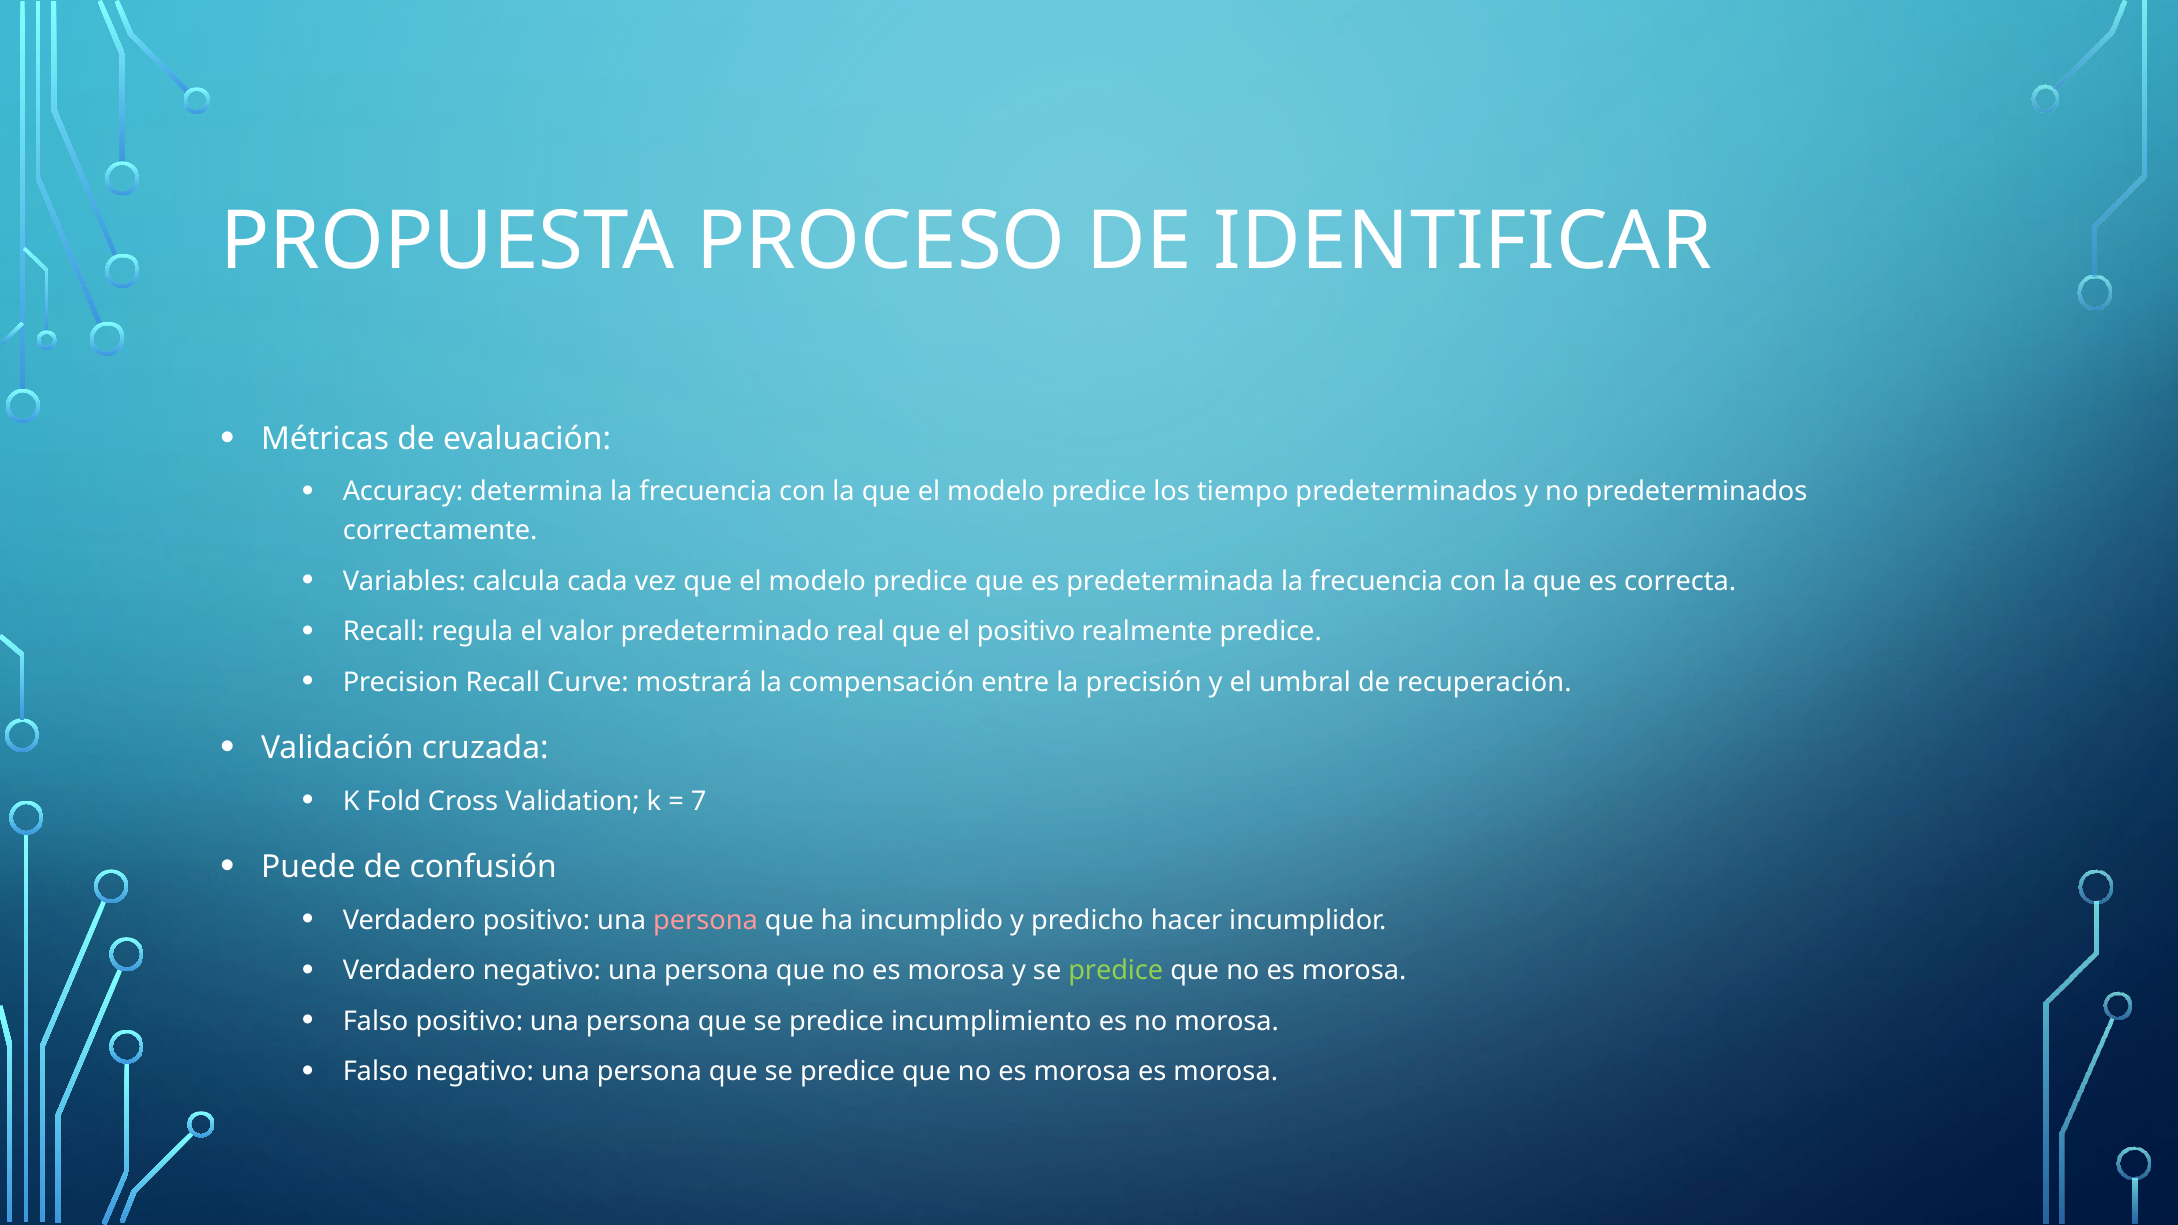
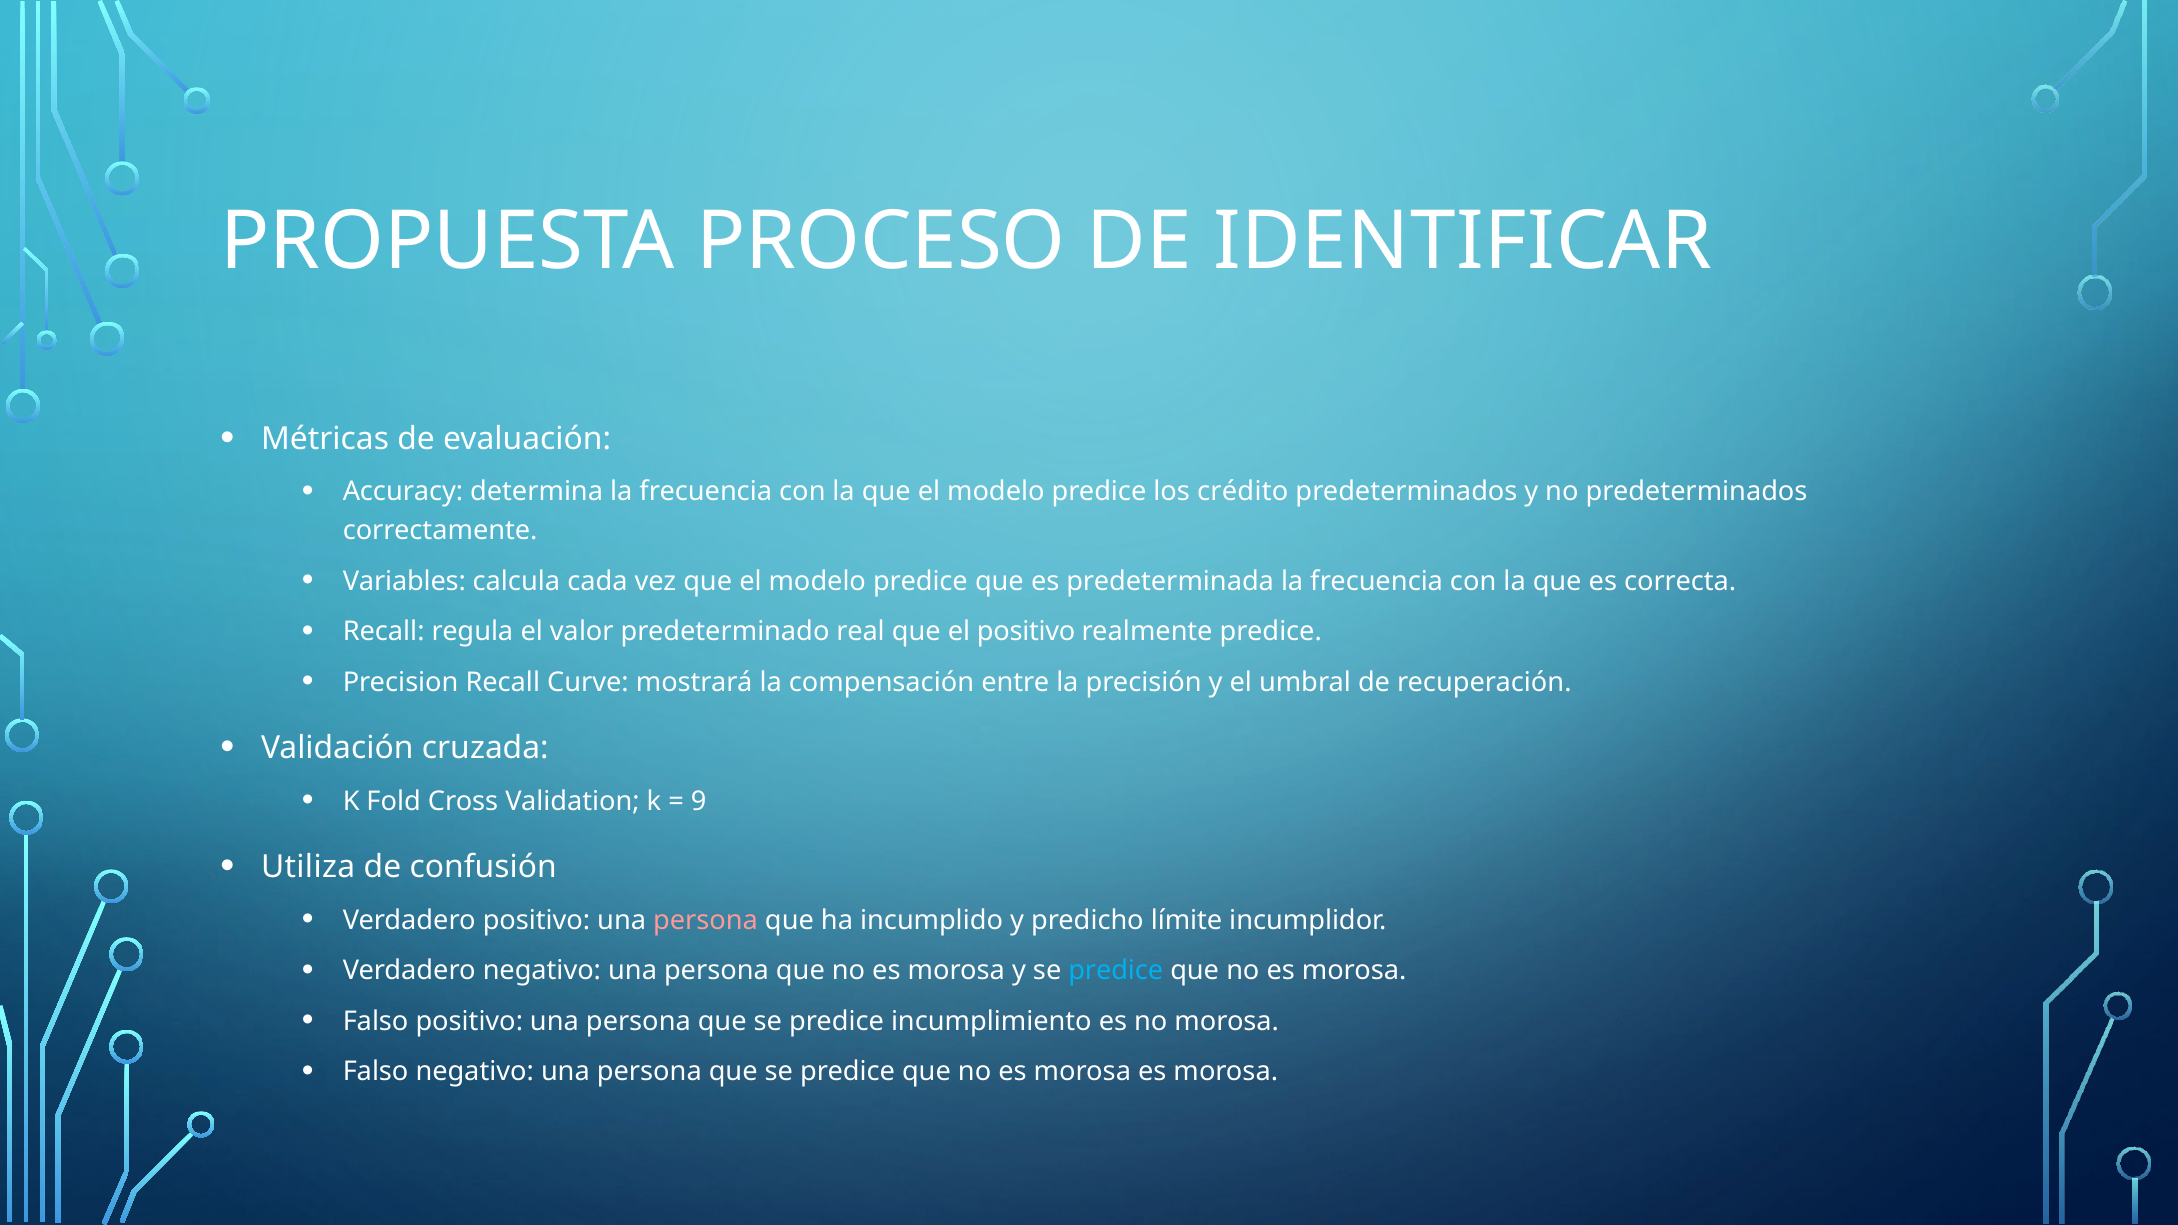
tiempo: tiempo -> crédito
7: 7 -> 9
Puede: Puede -> Utiliza
hacer: hacer -> límite
predice at (1116, 971) colour: light green -> light blue
